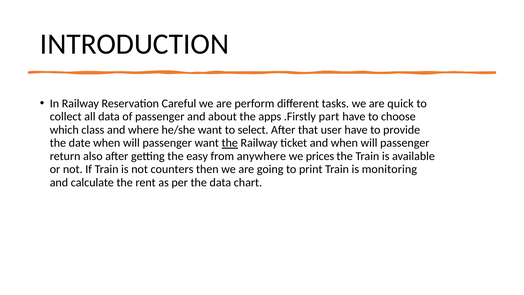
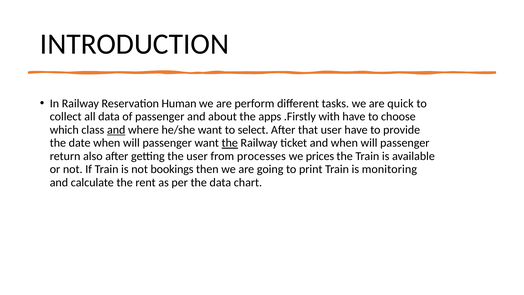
Careful: Careful -> Human
part: part -> with
and at (116, 130) underline: none -> present
the easy: easy -> user
anywhere: anywhere -> processes
counters: counters -> bookings
